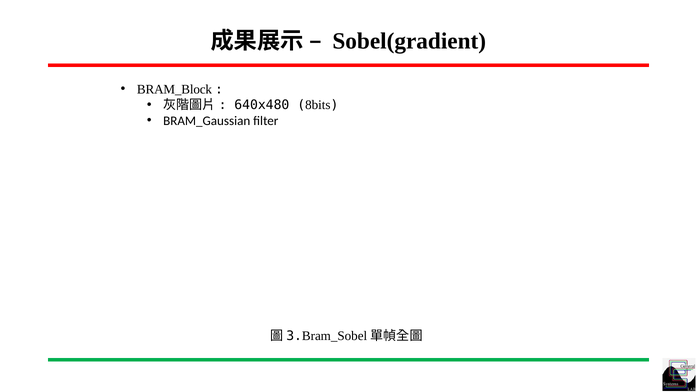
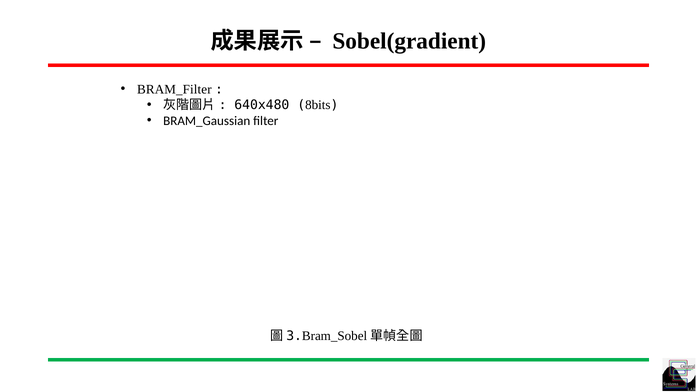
BRAM_Block: BRAM_Block -> BRAM_Filter
